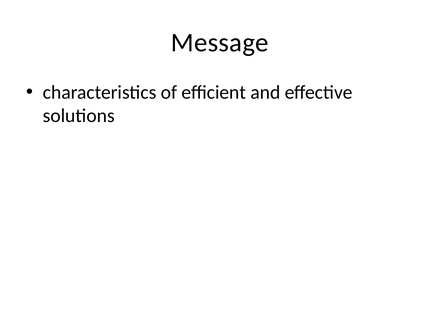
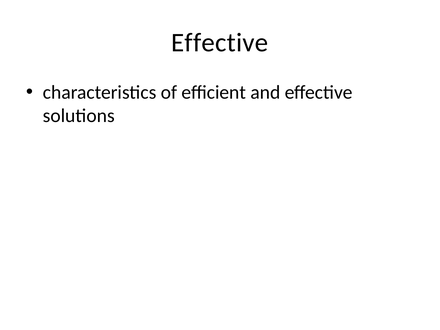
Message at (220, 43): Message -> Effective
